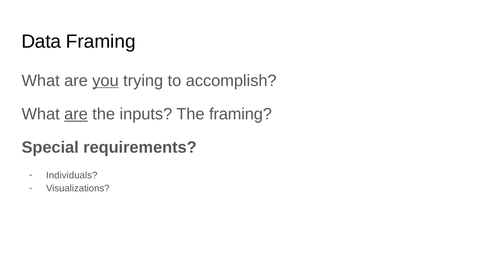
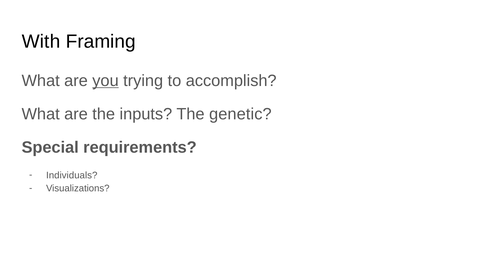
Data: Data -> With
are at (76, 114) underline: present -> none
The framing: framing -> genetic
